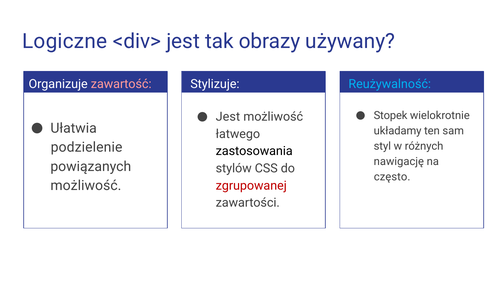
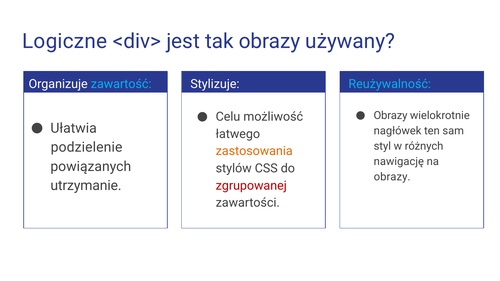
zawartość colour: pink -> light blue
Stopek at (391, 116): Stopek -> Obrazy
Jest at (228, 117): Jest -> Celu
układamy: układamy -> nagłówek
zastosowania colour: black -> orange
często at (392, 177): często -> obrazy
możliwość at (86, 186): możliwość -> utrzymanie
